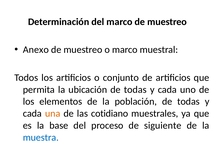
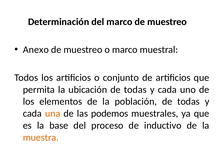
cotidiano: cotidiano -> podemos
siguiente: siguiente -> inductivo
muestra colour: blue -> orange
